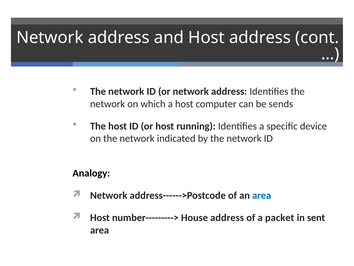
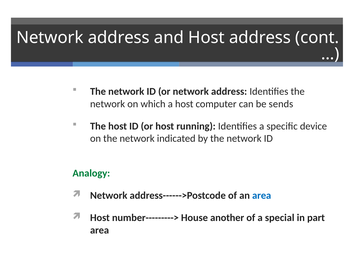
Analogy colour: black -> green
House address: address -> another
packet: packet -> special
sent: sent -> part
